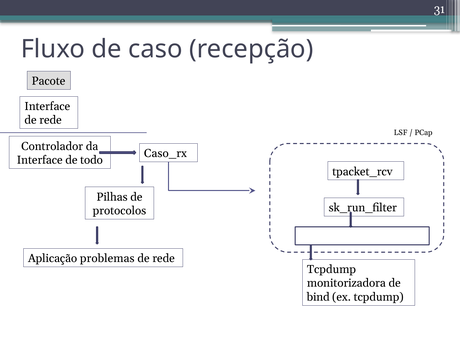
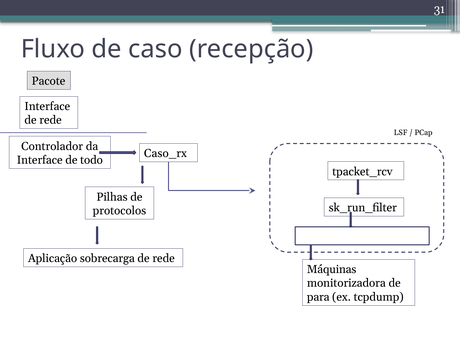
problemas: problemas -> sobrecarga
Tcpdump at (331, 269): Tcpdump -> Máquinas
bind: bind -> para
